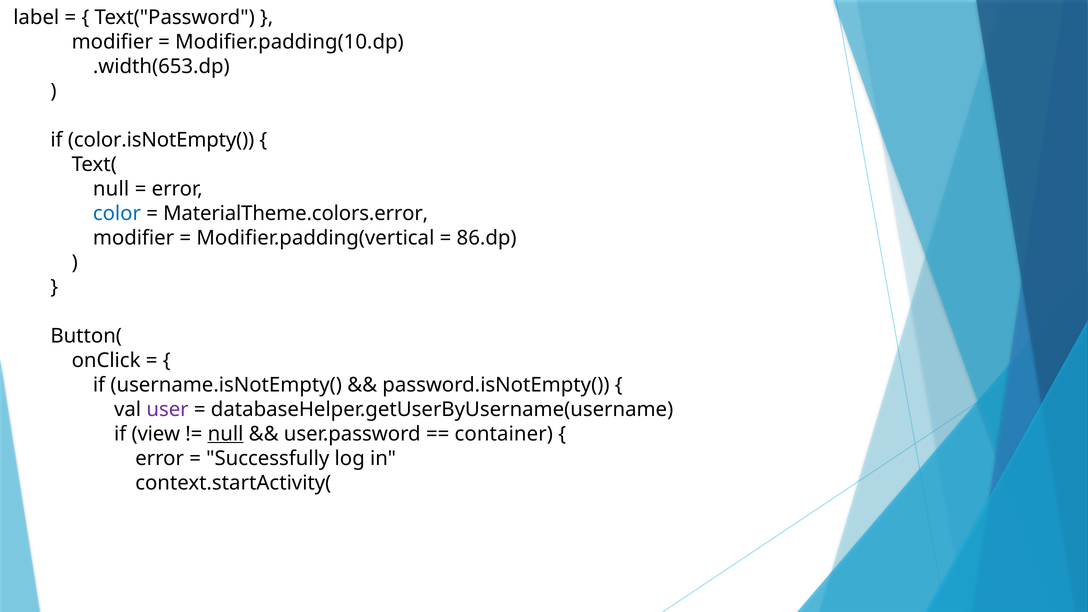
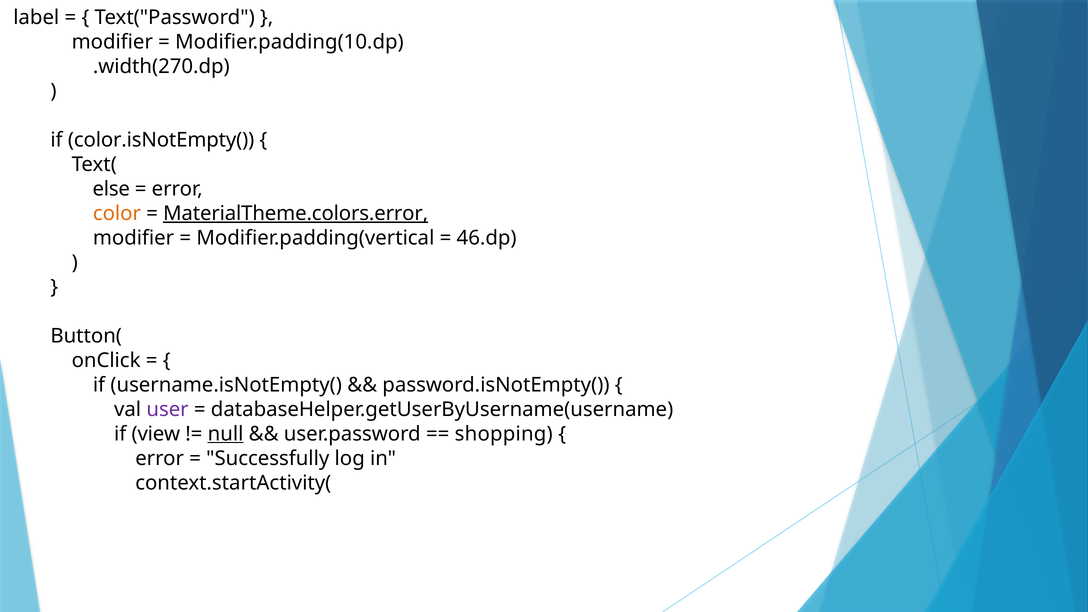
.width(653.dp: .width(653.dp -> .width(270.dp
null at (111, 189): null -> else
color colour: blue -> orange
MaterialTheme.colors.error underline: none -> present
86.dp: 86.dp -> 46.dp
container: container -> shopping
